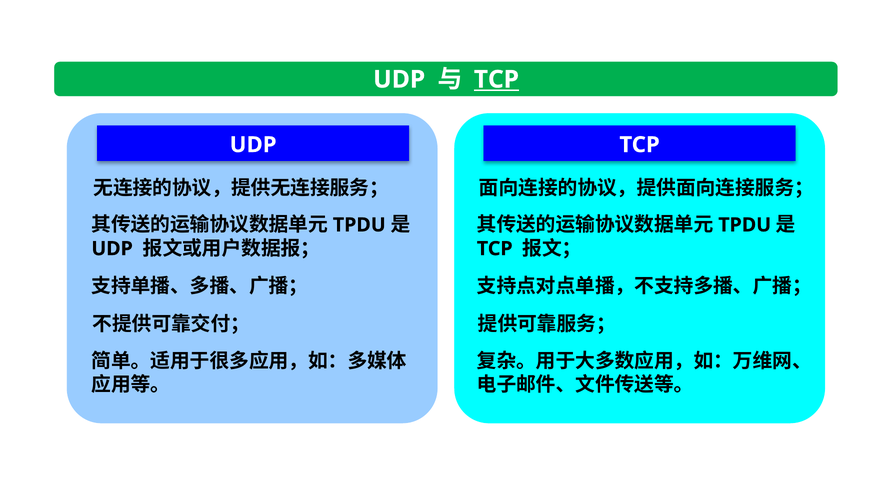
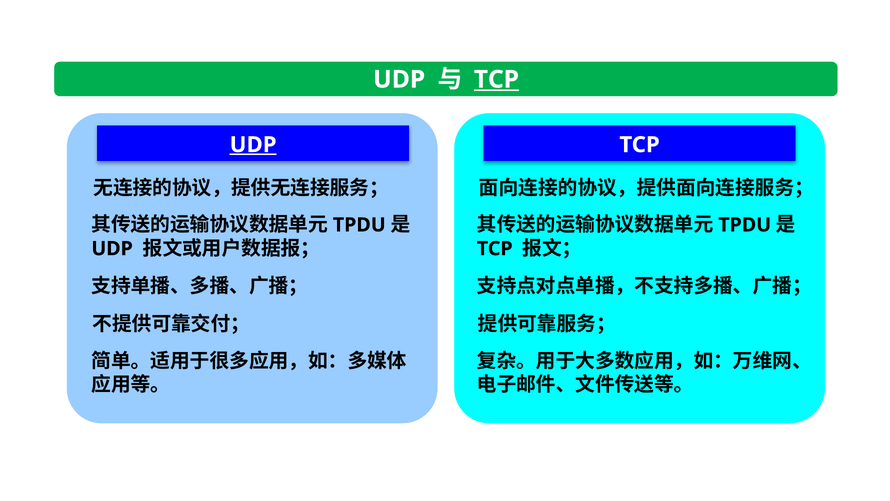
UDP at (253, 145) underline: none -> present
